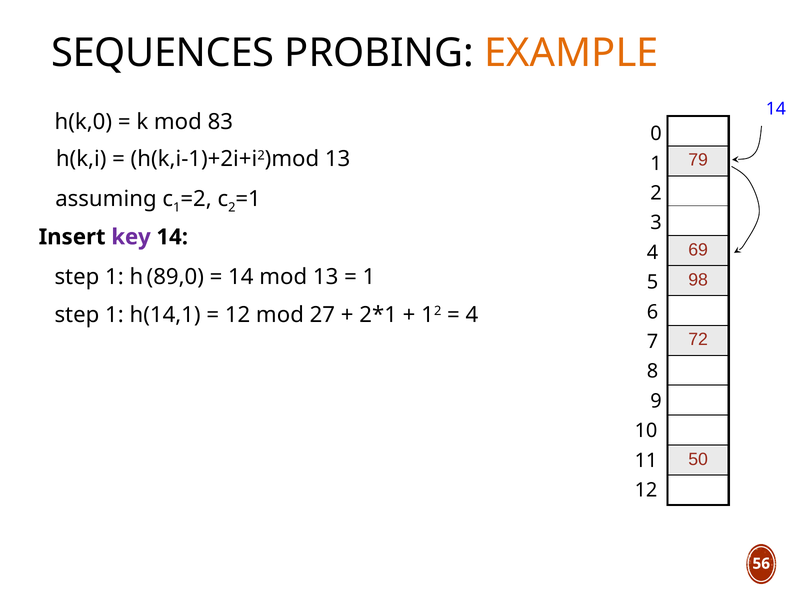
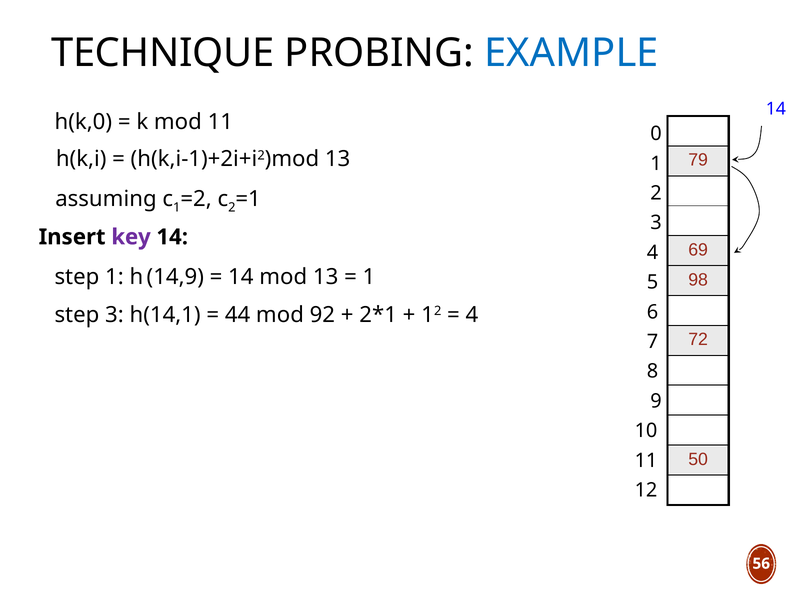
SEQUENCES: SEQUENCES -> TECHNIQUE
EXAMPLE colour: orange -> blue
mod 83: 83 -> 11
89,0: 89,0 -> 14,9
1 at (114, 315): 1 -> 3
12 at (238, 315): 12 -> 44
27: 27 -> 92
